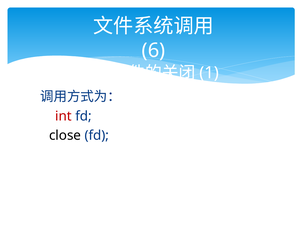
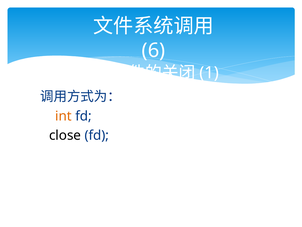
int colour: red -> orange
